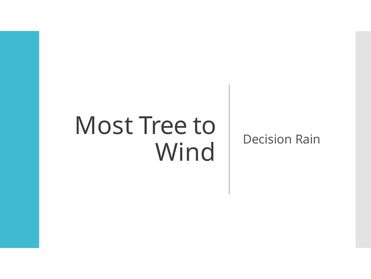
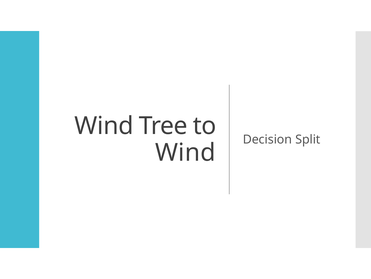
Most at (104, 126): Most -> Wind
Rain: Rain -> Split
